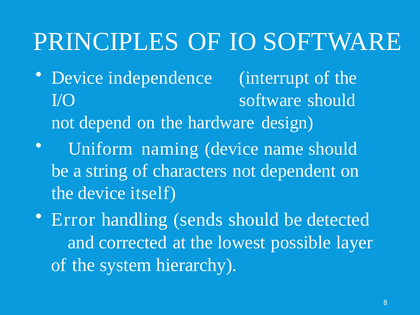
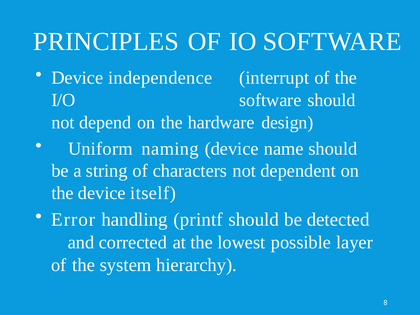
sends: sends -> printf
